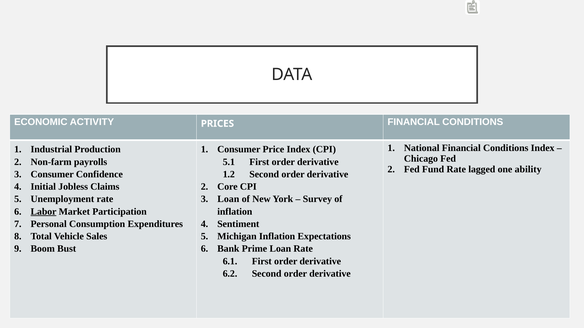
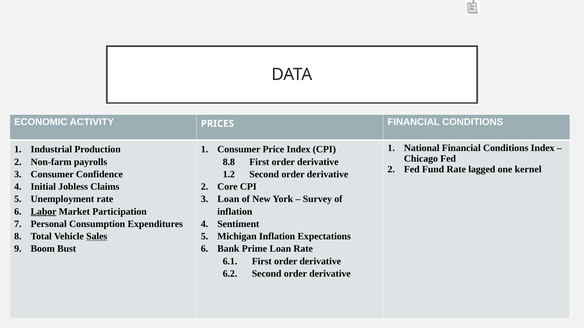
5.1: 5.1 -> 8.8
ability: ability -> kernel
Sales underline: none -> present
